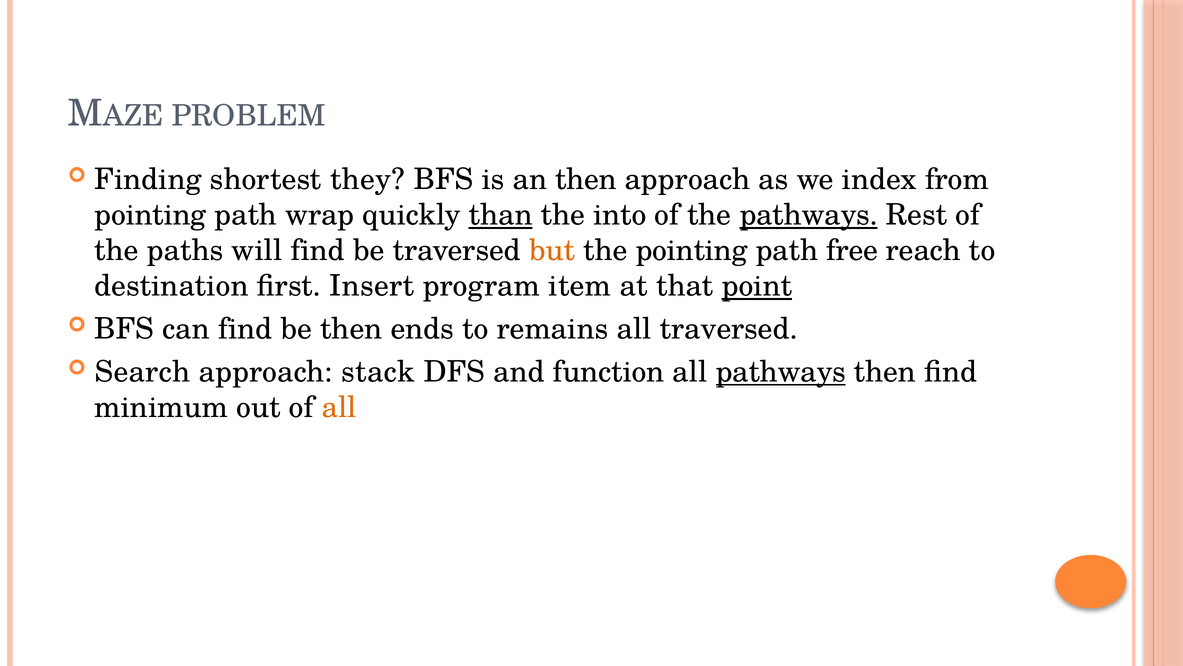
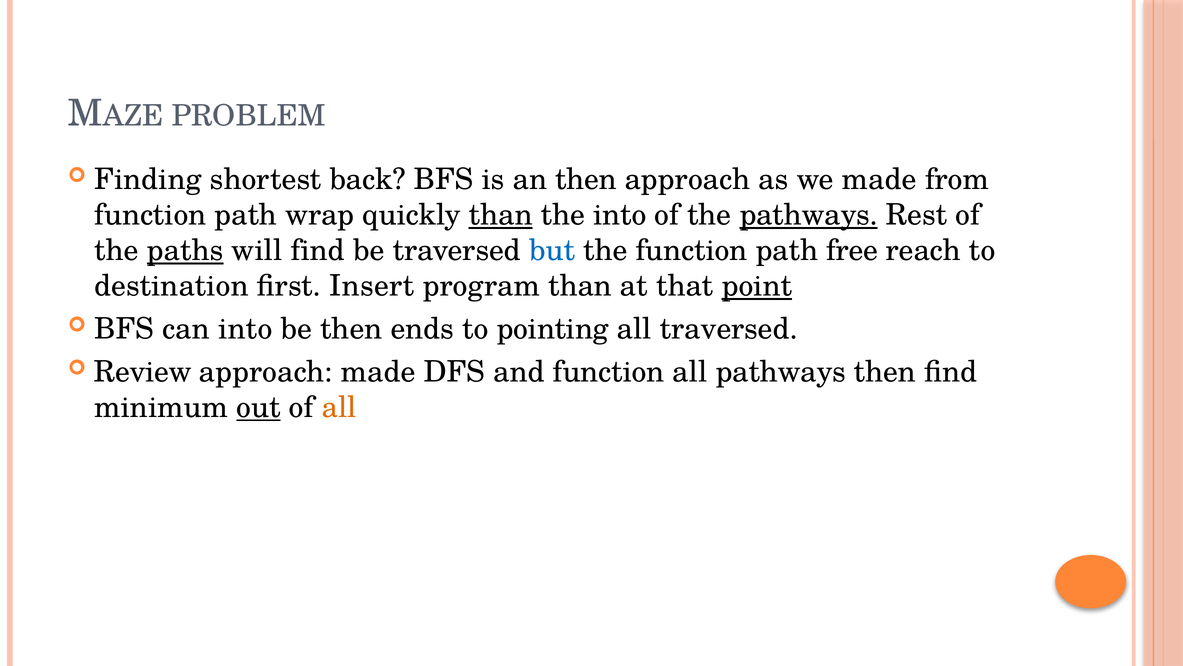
they: they -> back
we index: index -> made
pointing at (150, 215): pointing -> function
paths underline: none -> present
but colour: orange -> blue
the pointing: pointing -> function
program item: item -> than
can find: find -> into
remains: remains -> pointing
Search: Search -> Review
approach stack: stack -> made
pathways at (781, 372) underline: present -> none
out underline: none -> present
